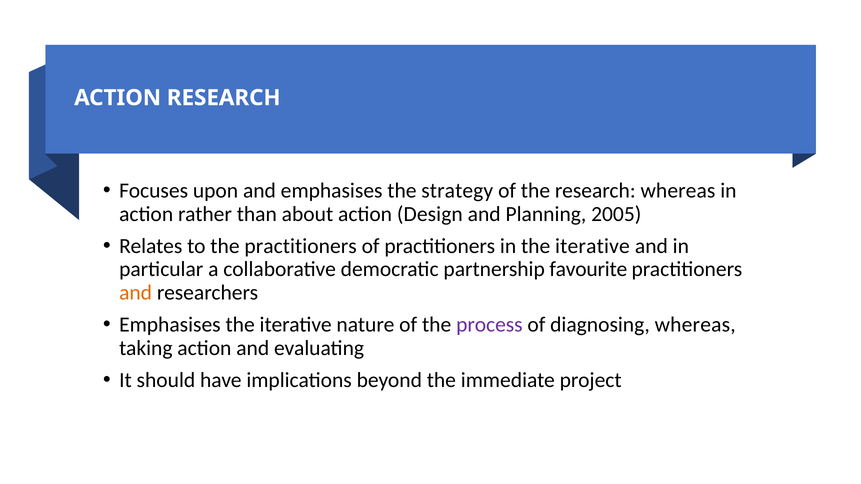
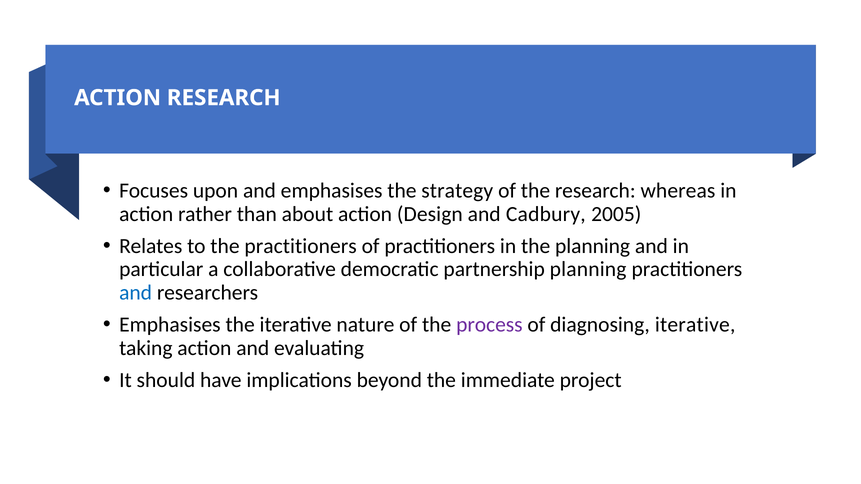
Planning: Planning -> Cadbury
in the iterative: iterative -> planning
partnership favourite: favourite -> planning
and at (136, 293) colour: orange -> blue
diagnosing whereas: whereas -> iterative
